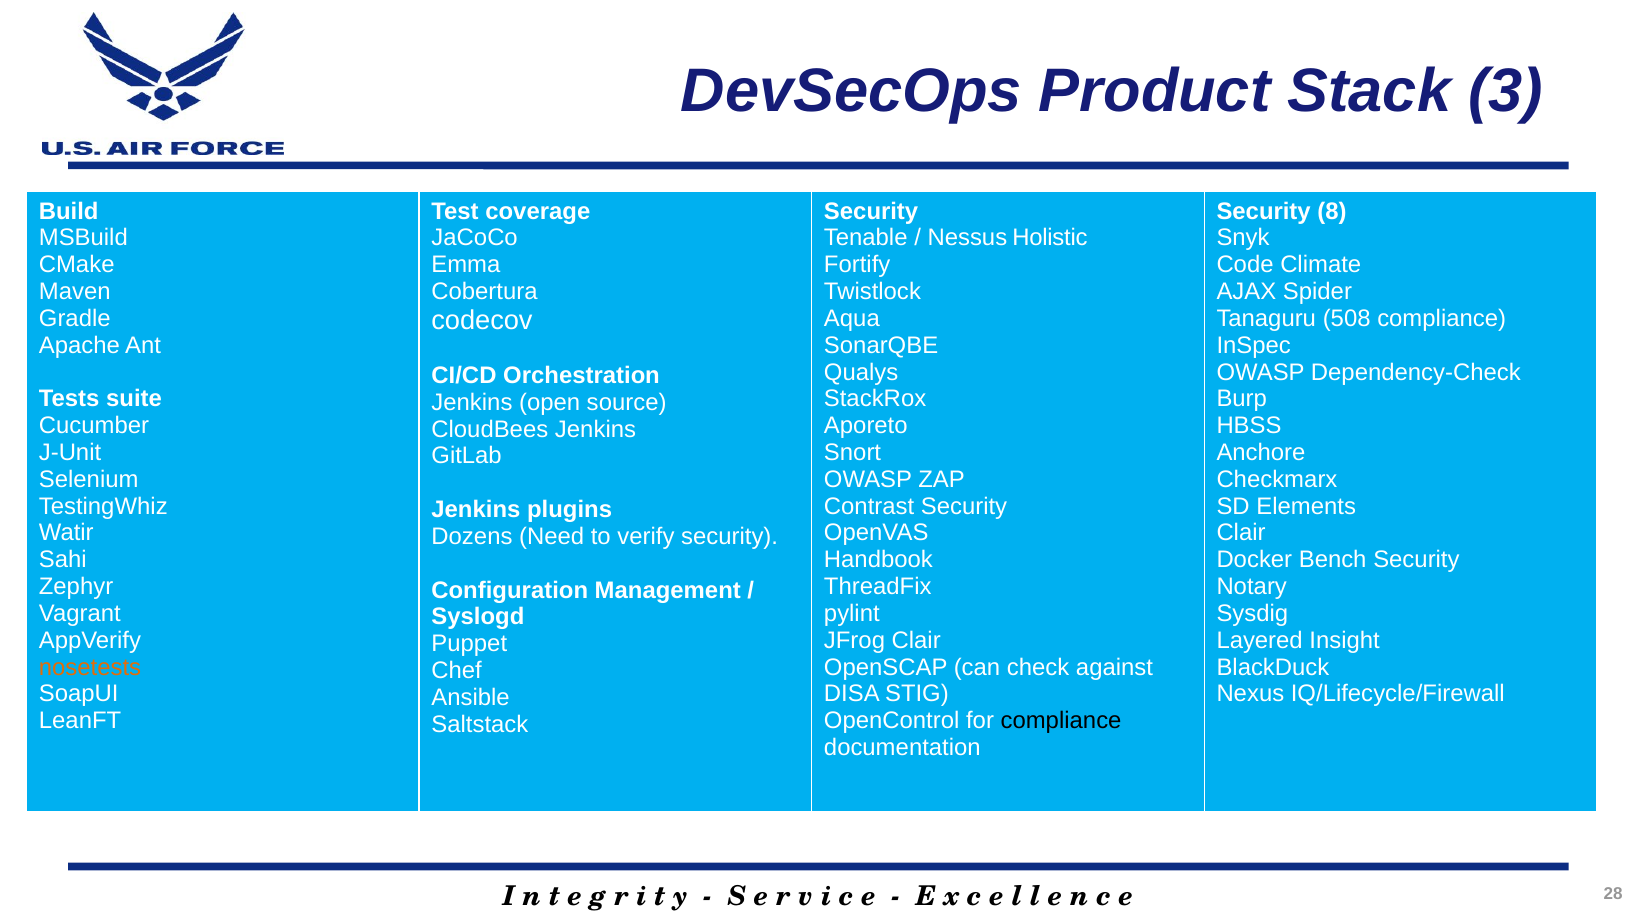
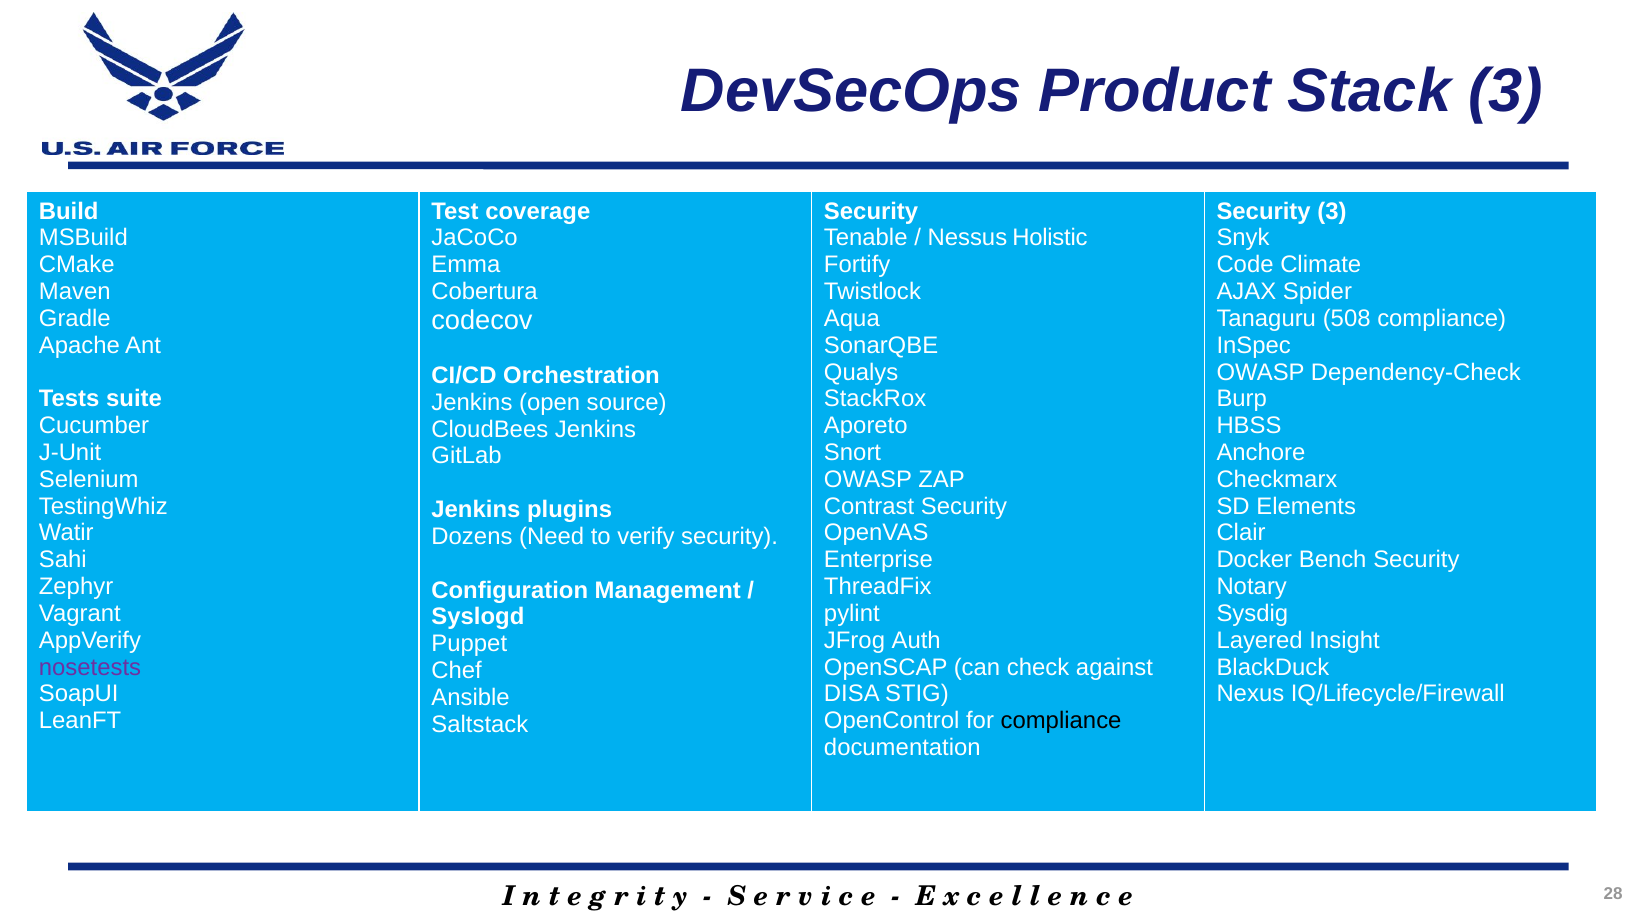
Security 8: 8 -> 3
Handbook: Handbook -> Enterprise
JFrog Clair: Clair -> Auth
nosetests colour: orange -> purple
